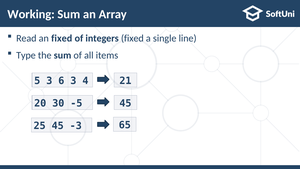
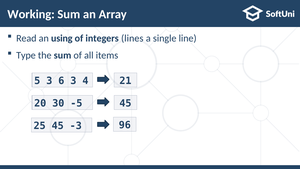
an fixed: fixed -> using
integers fixed: fixed -> lines
65: 65 -> 96
